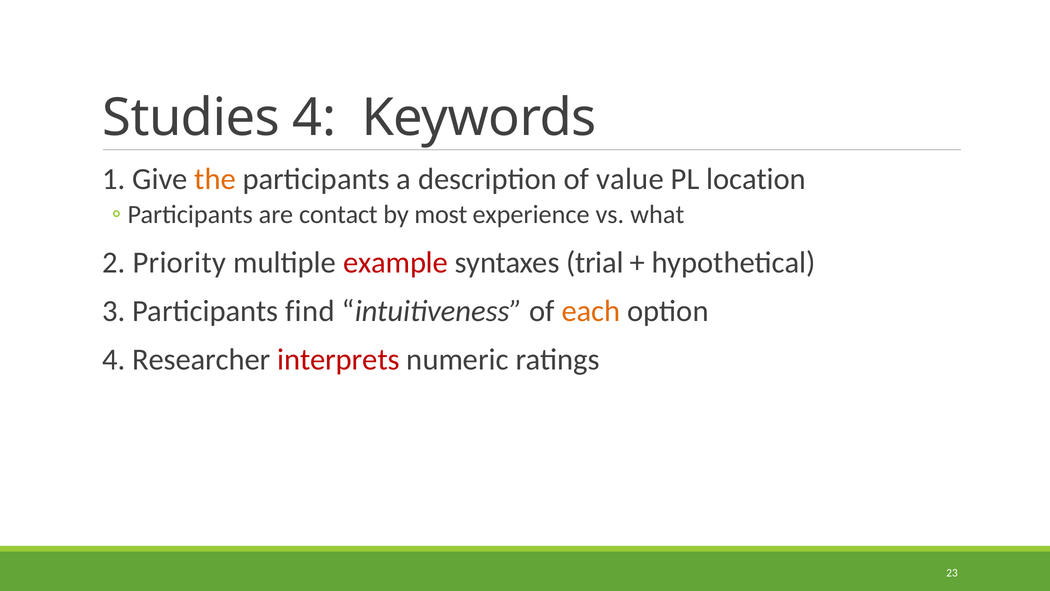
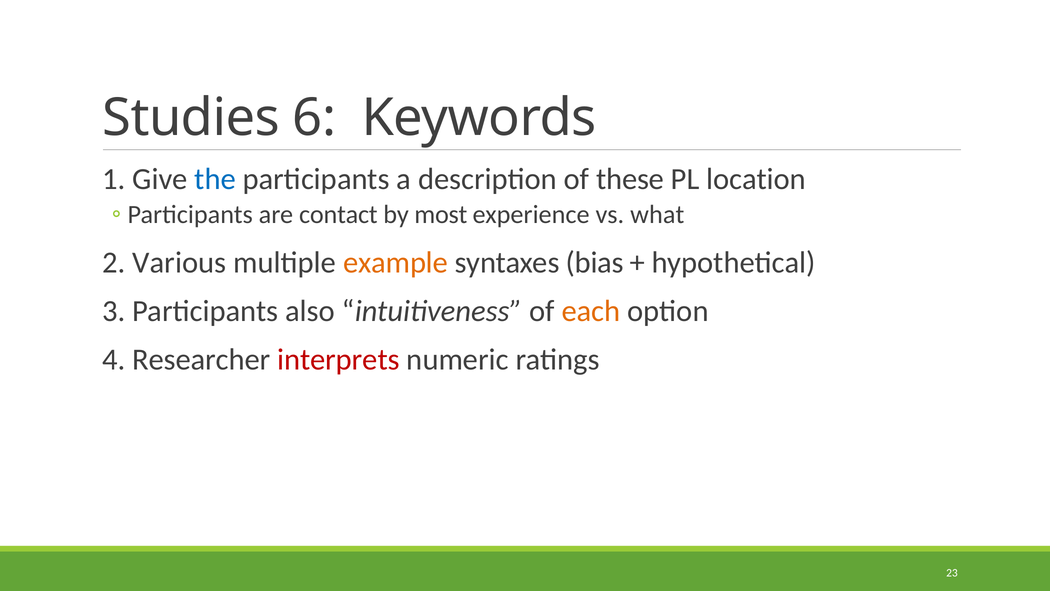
Studies 4: 4 -> 6
the colour: orange -> blue
value: value -> these
Priority: Priority -> Various
example colour: red -> orange
trial: trial -> bias
find: find -> also
